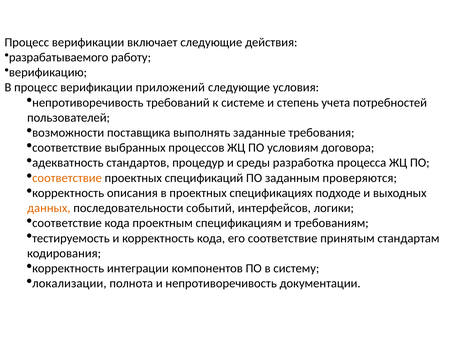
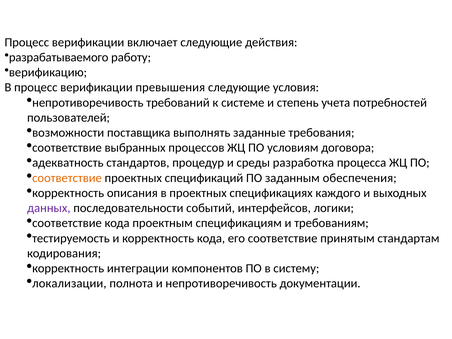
приложений: приложений -> превышения
проверяются: проверяются -> обеспечения
подходе: подходе -> каждого
данных colour: orange -> purple
